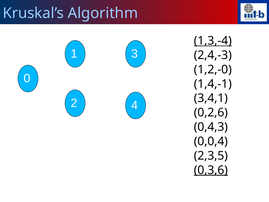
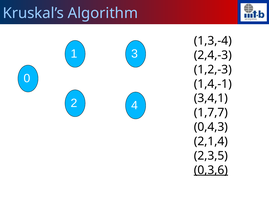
1,3,-4 underline: present -> none
1,2,-0: 1,2,-0 -> 1,2,-3
0,2,6: 0,2,6 -> 1,7,7
0,0,4: 0,0,4 -> 2,1,4
